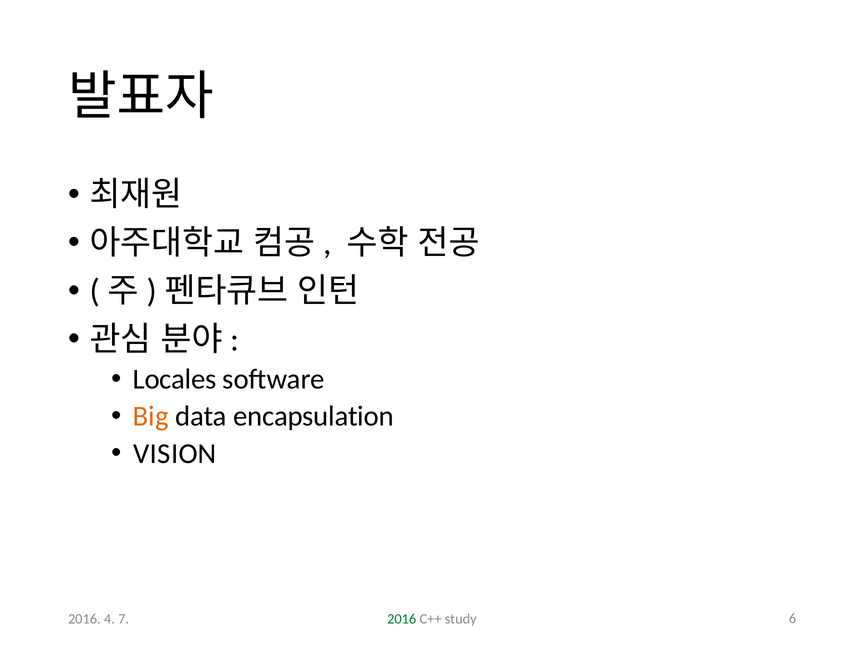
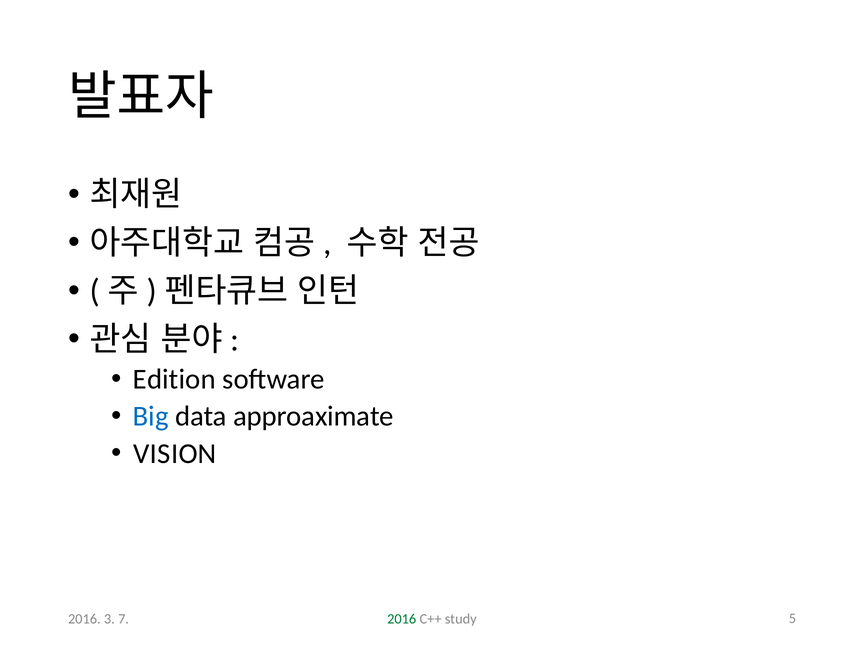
Locales: Locales -> Edition
Big colour: orange -> blue
encapsulation: encapsulation -> approaximate
4: 4 -> 3
6: 6 -> 5
